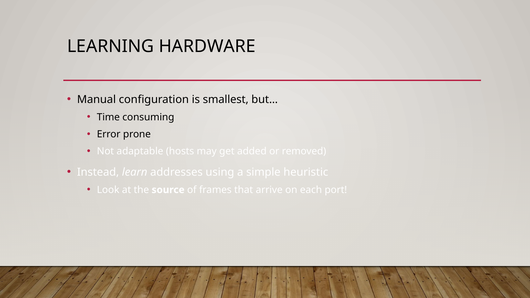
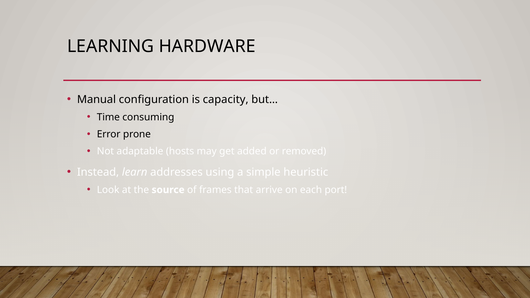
smallest: smallest -> capacity
